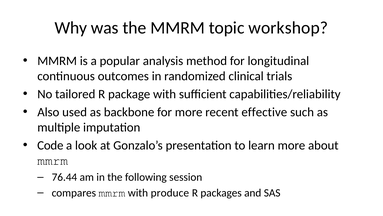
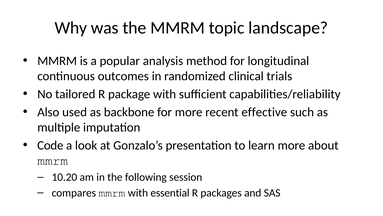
workshop: workshop -> landscape
76.44: 76.44 -> 10.20
produce: produce -> essential
